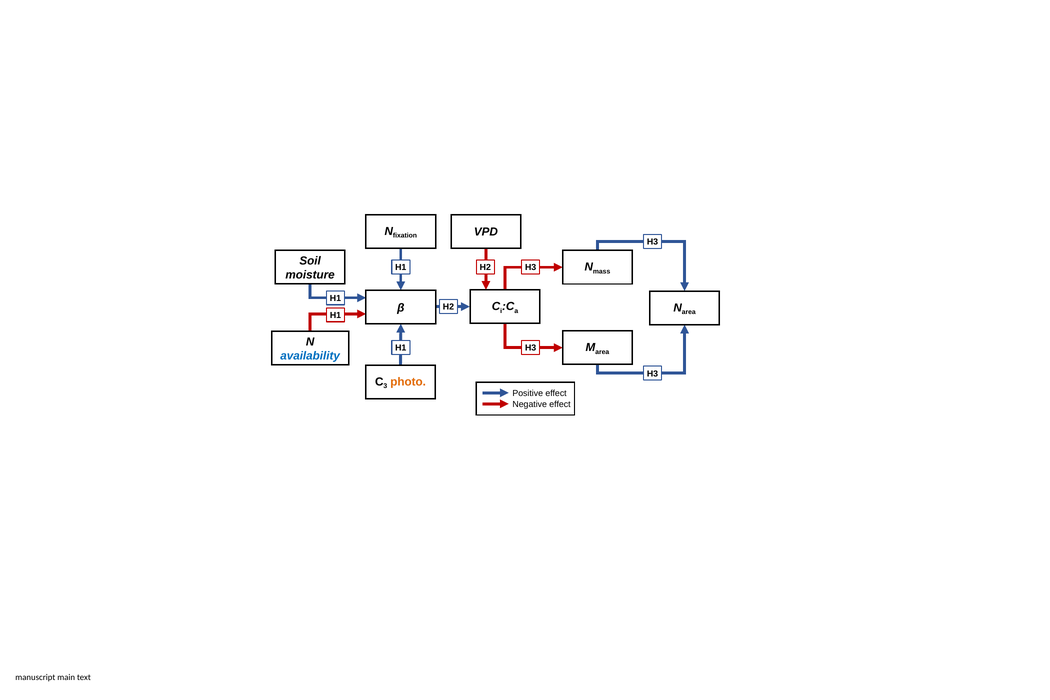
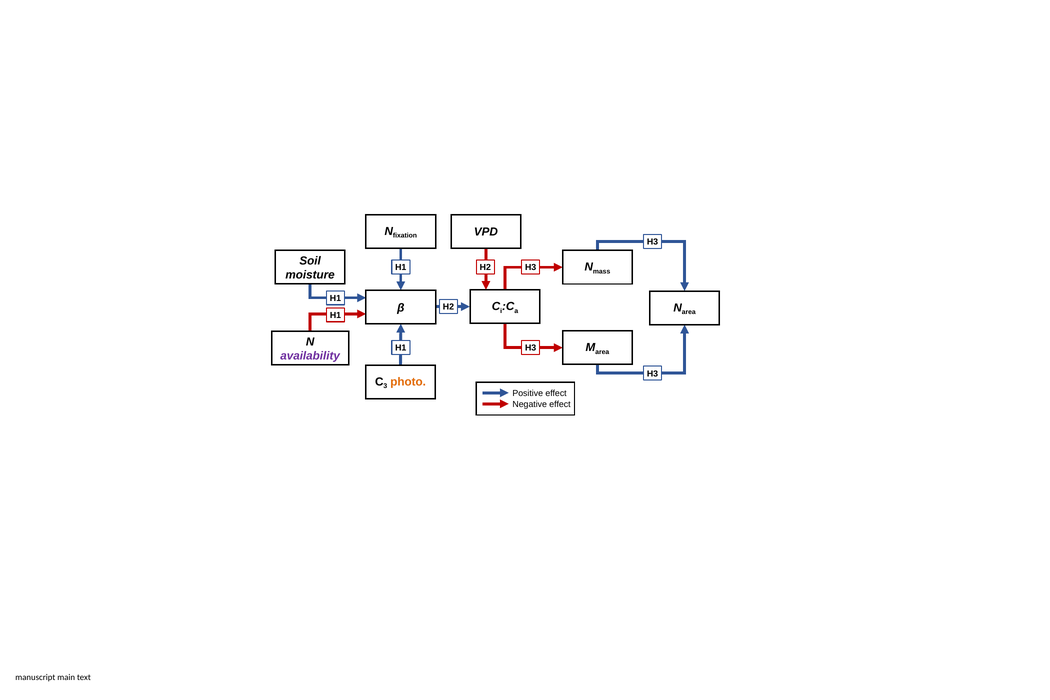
availability colour: blue -> purple
